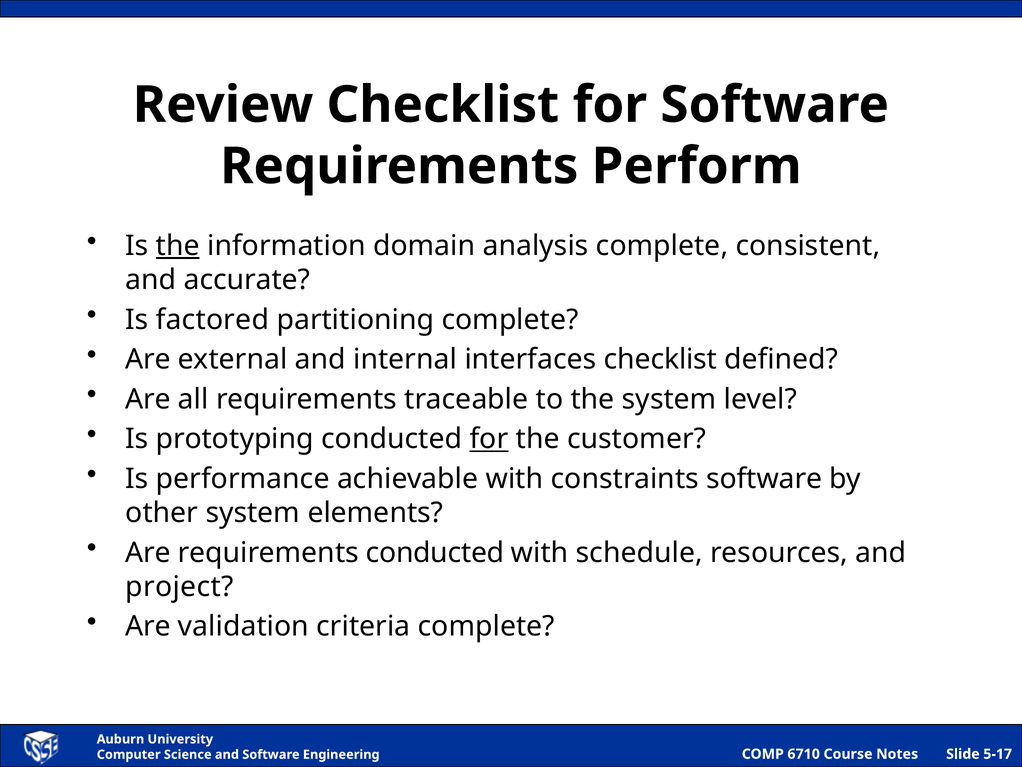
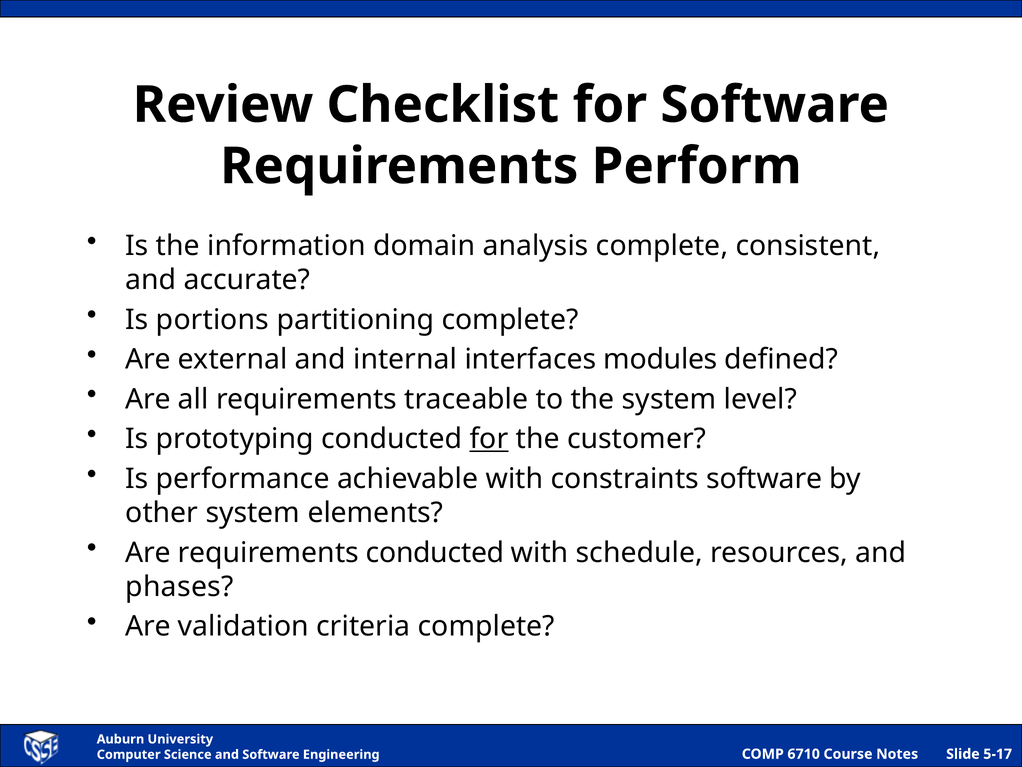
the at (178, 246) underline: present -> none
factored: factored -> portions
interfaces checklist: checklist -> modules
project: project -> phases
